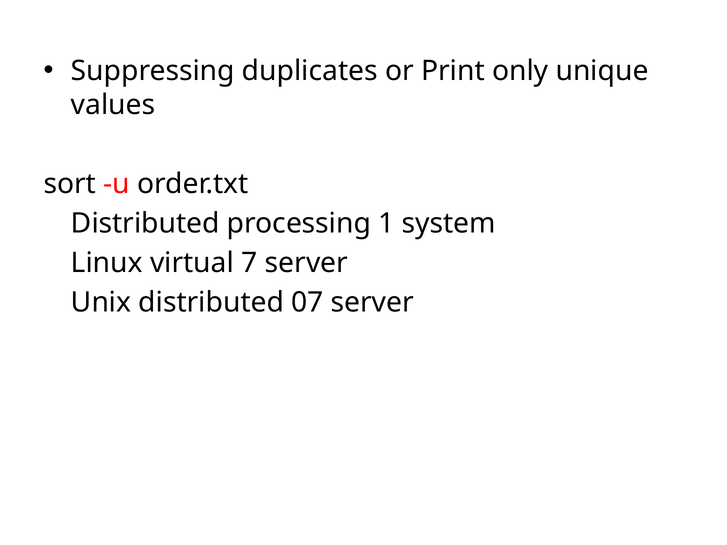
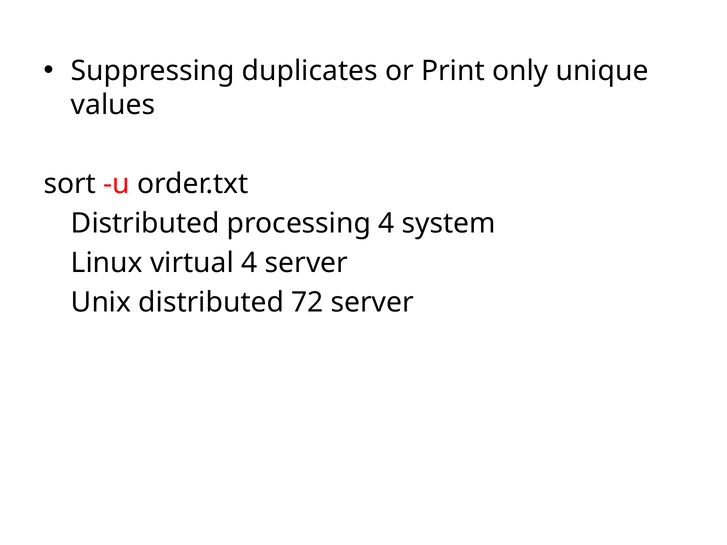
processing 1: 1 -> 4
virtual 7: 7 -> 4
07: 07 -> 72
